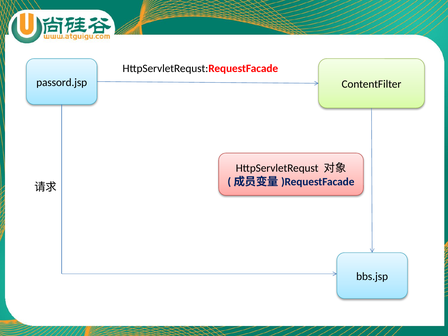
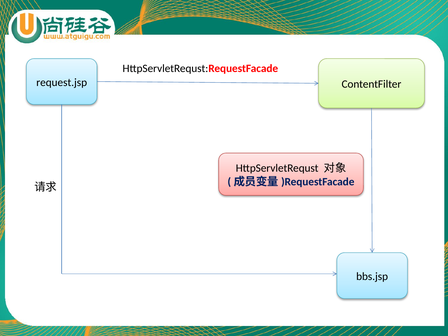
passord.jsp: passord.jsp -> request.jsp
